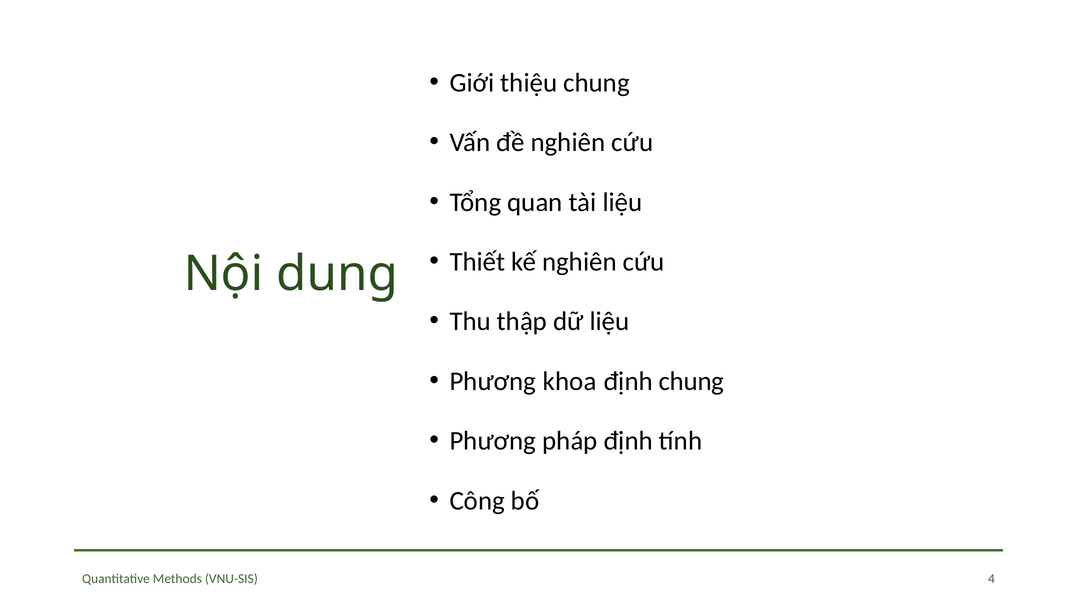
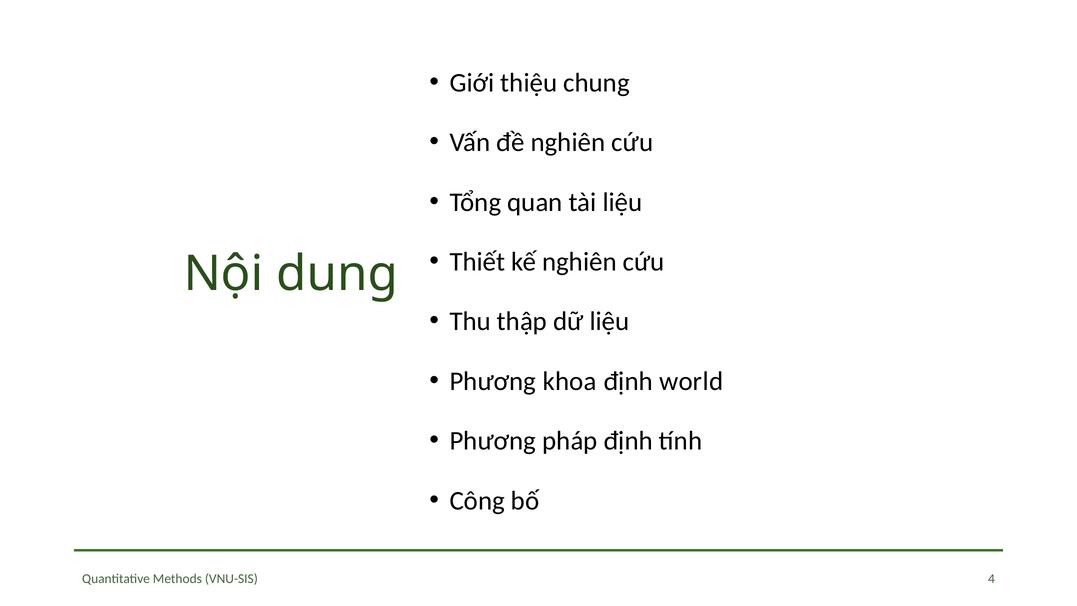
định chung: chung -> world
